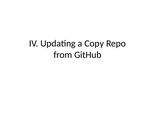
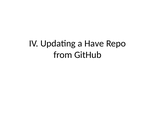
Copy: Copy -> Have
